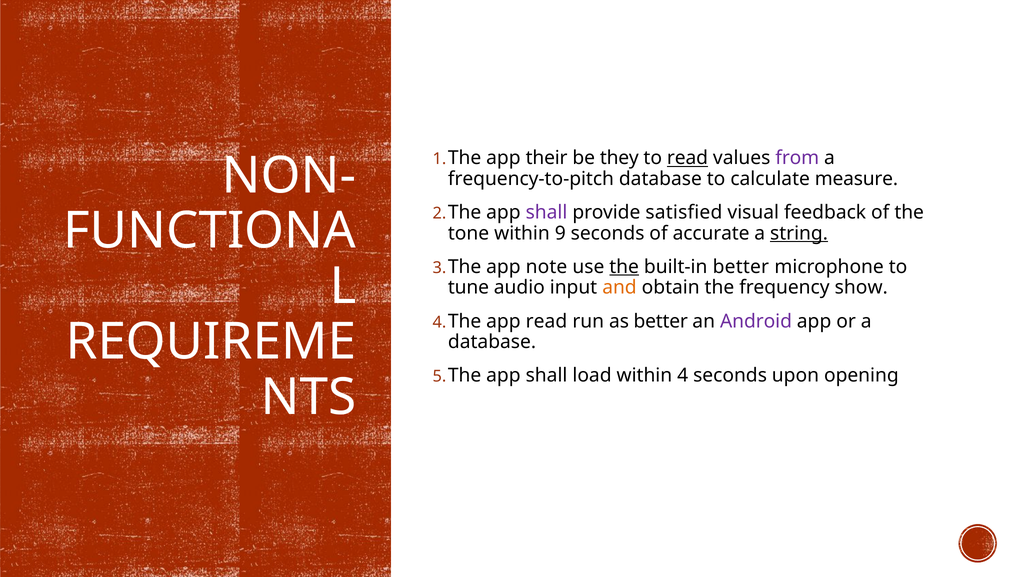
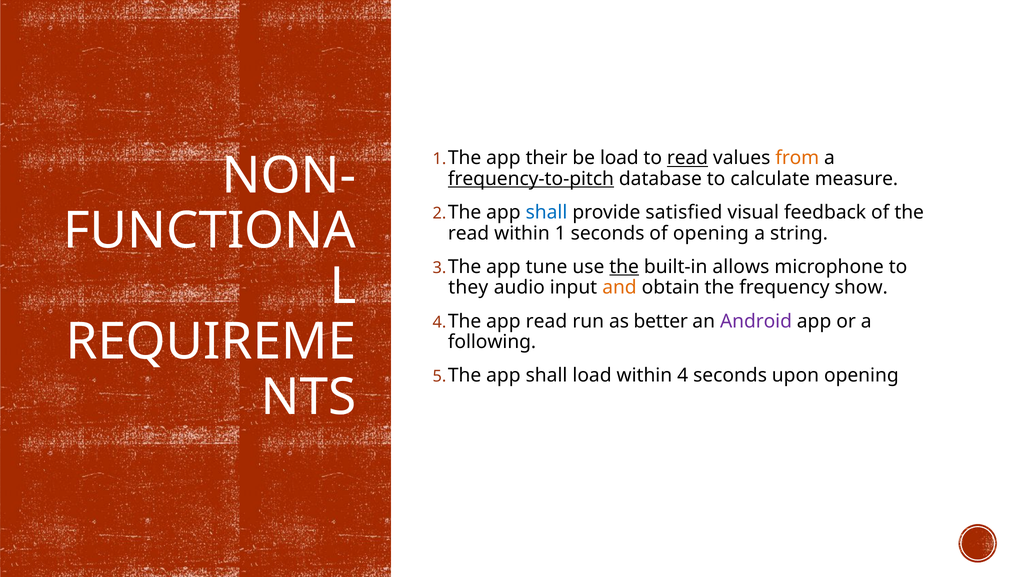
be they: they -> load
from colour: purple -> orange
frequency-to-pitch underline: none -> present
shall at (547, 212) colour: purple -> blue
tone at (469, 233): tone -> read
9: 9 -> 1
of accurate: accurate -> opening
string underline: present -> none
note: note -> tune
built-in better: better -> allows
tune: tune -> they
database at (492, 342): database -> following
